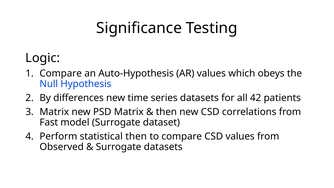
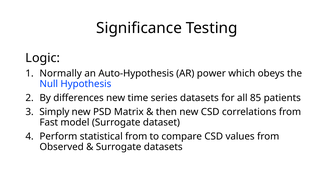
Compare at (61, 73): Compare -> Normally
AR values: values -> power
42: 42 -> 85
Matrix at (54, 112): Matrix -> Simply
statistical then: then -> from
